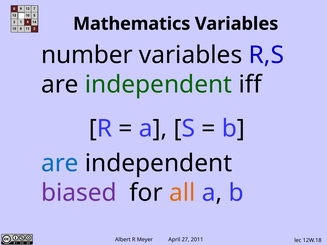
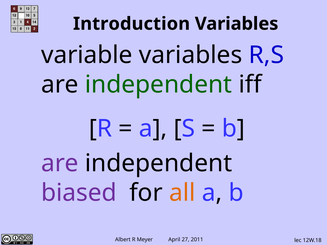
Mathematics: Mathematics -> Introduction
number: number -> variable
are at (60, 164) colour: blue -> purple
